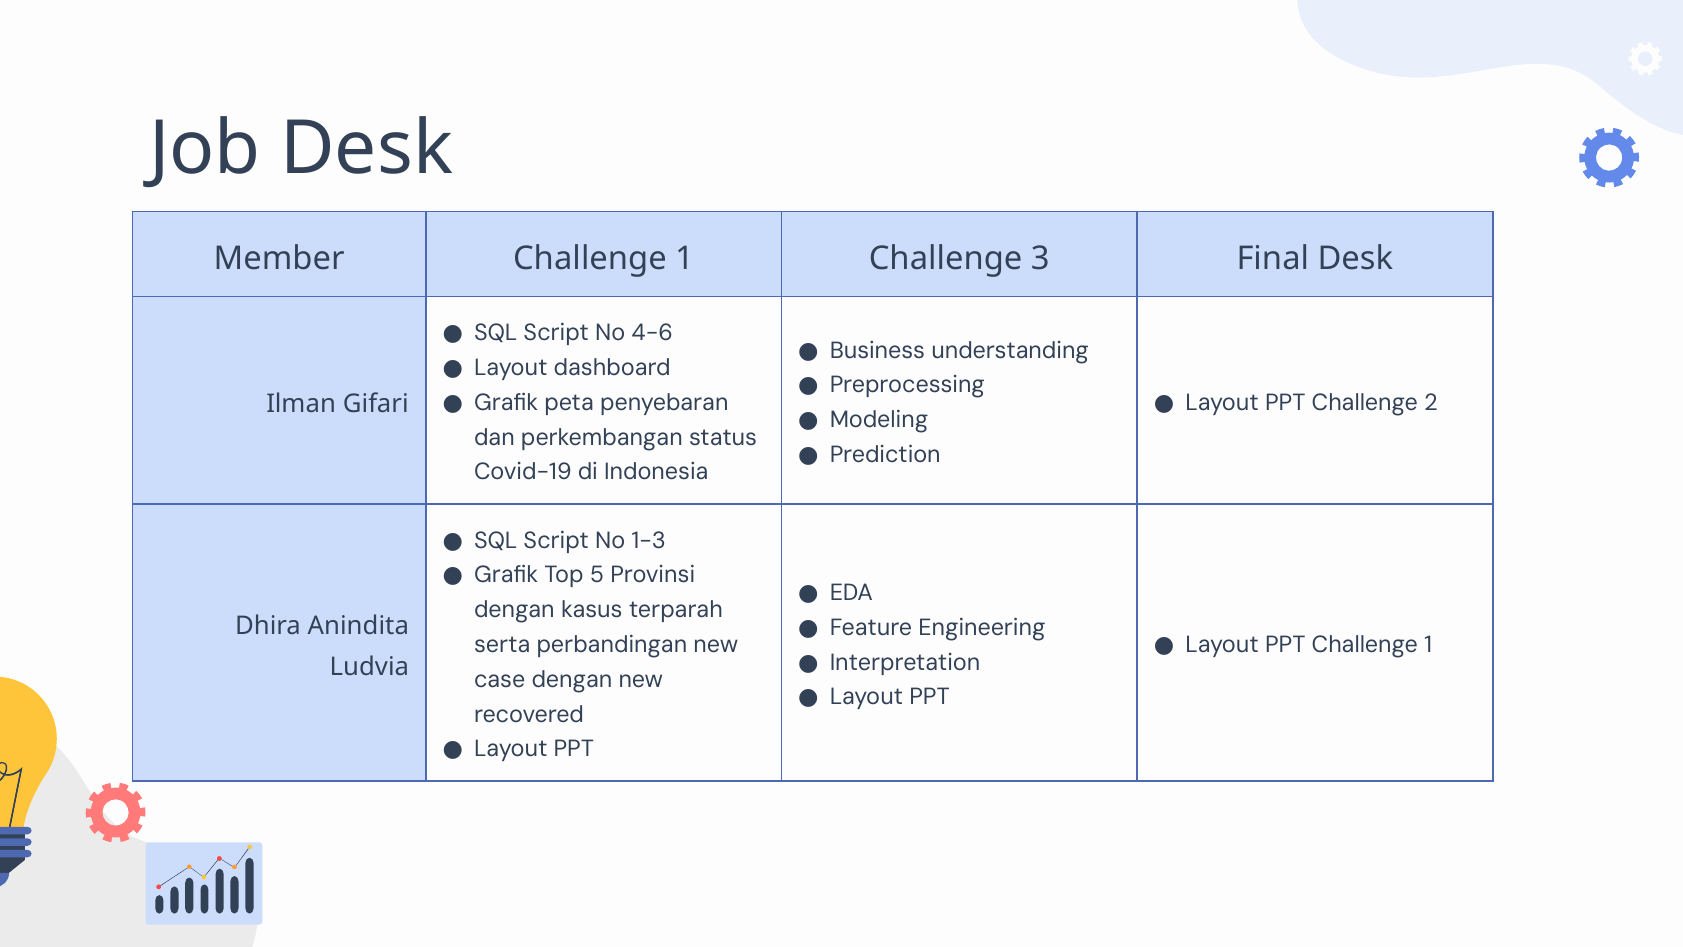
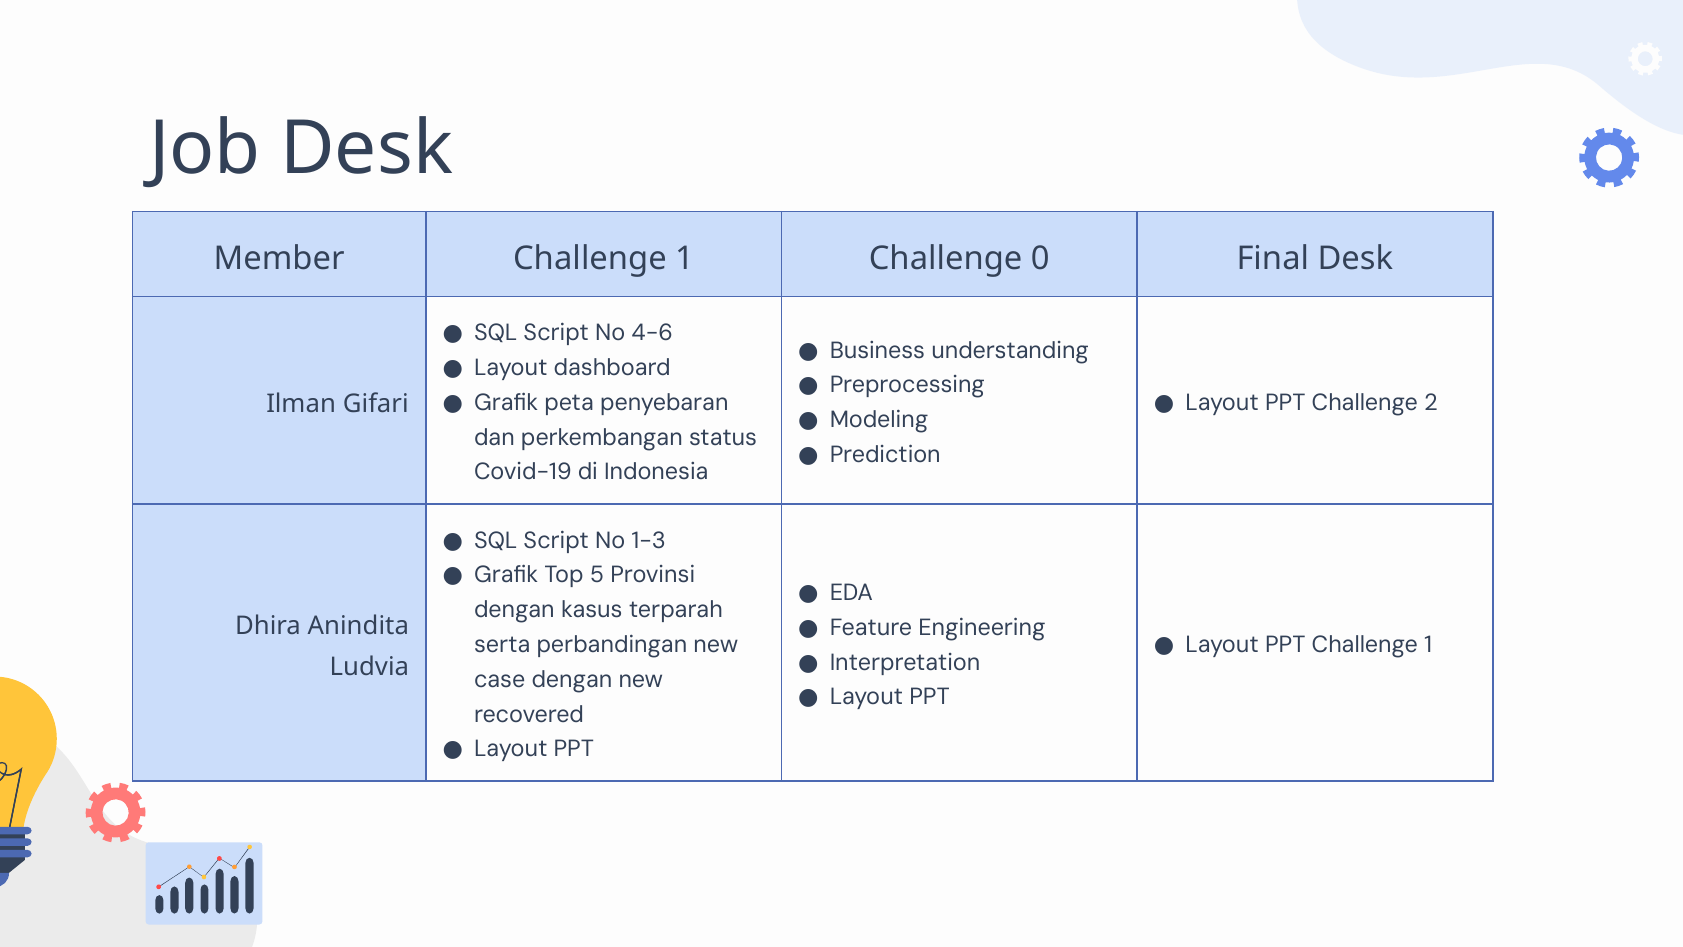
3: 3 -> 0
